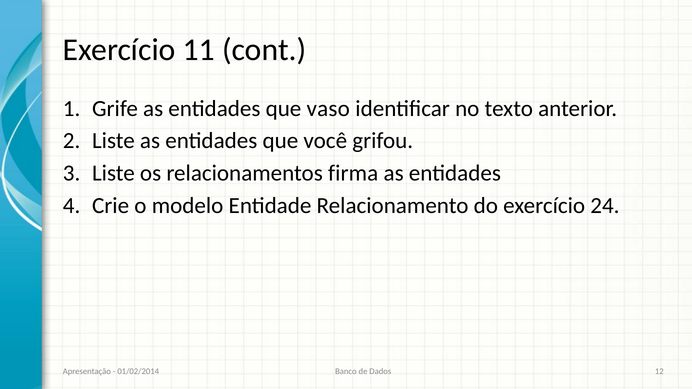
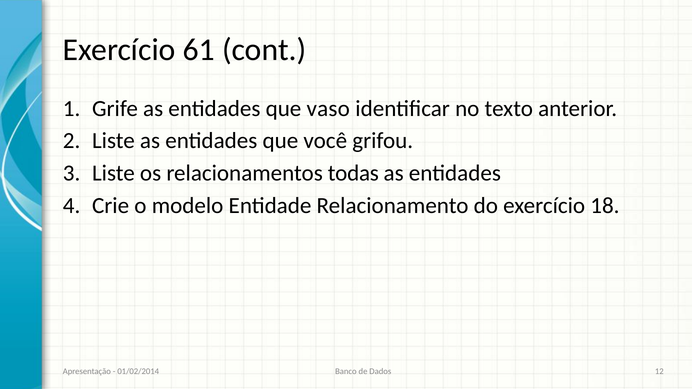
11: 11 -> 61
firma: firma -> todas
24: 24 -> 18
